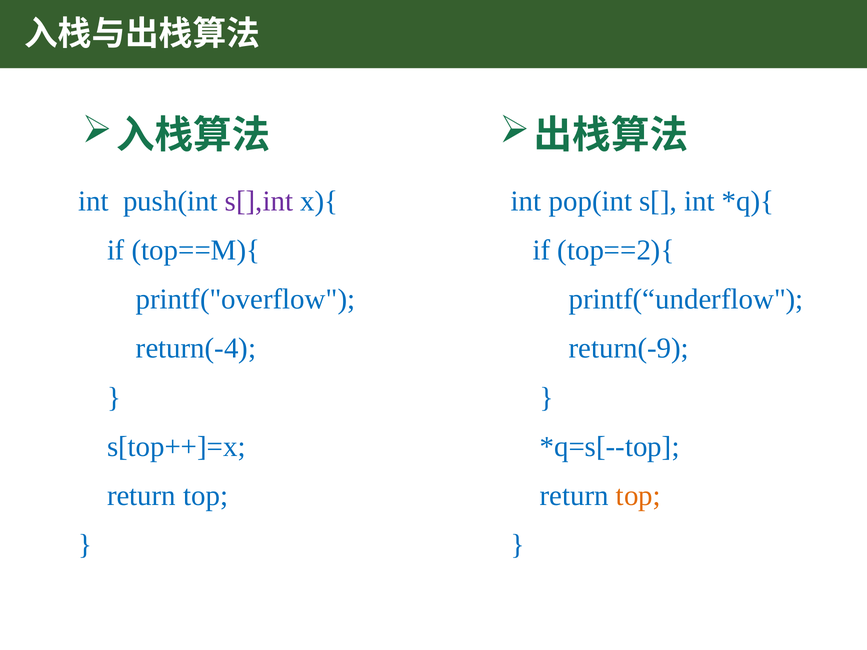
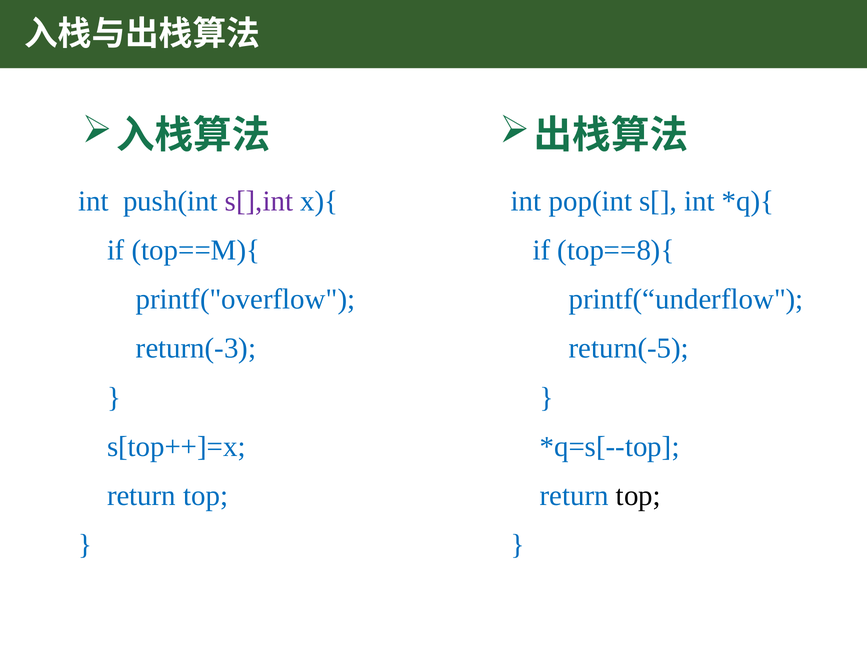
top==2){: top==2){ -> top==8){
return(-4: return(-4 -> return(-3
return(-9: return(-9 -> return(-5
top at (638, 496) colour: orange -> black
